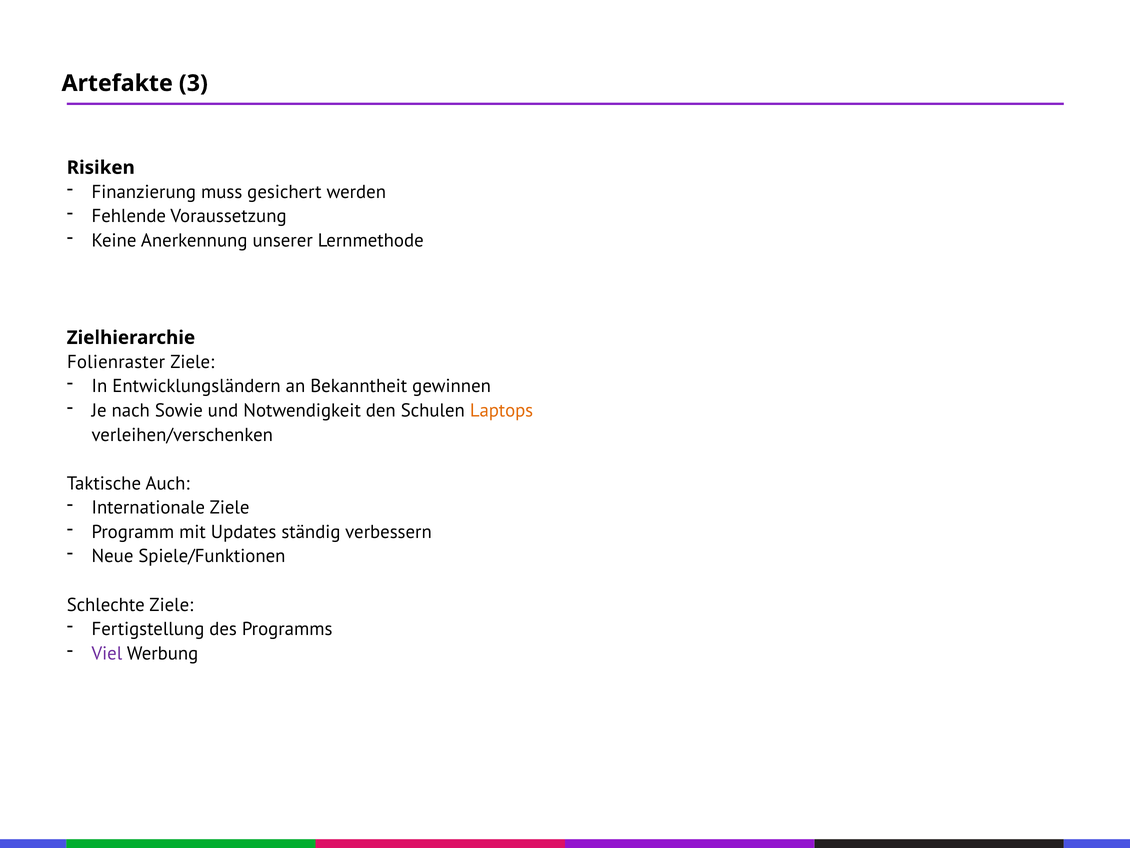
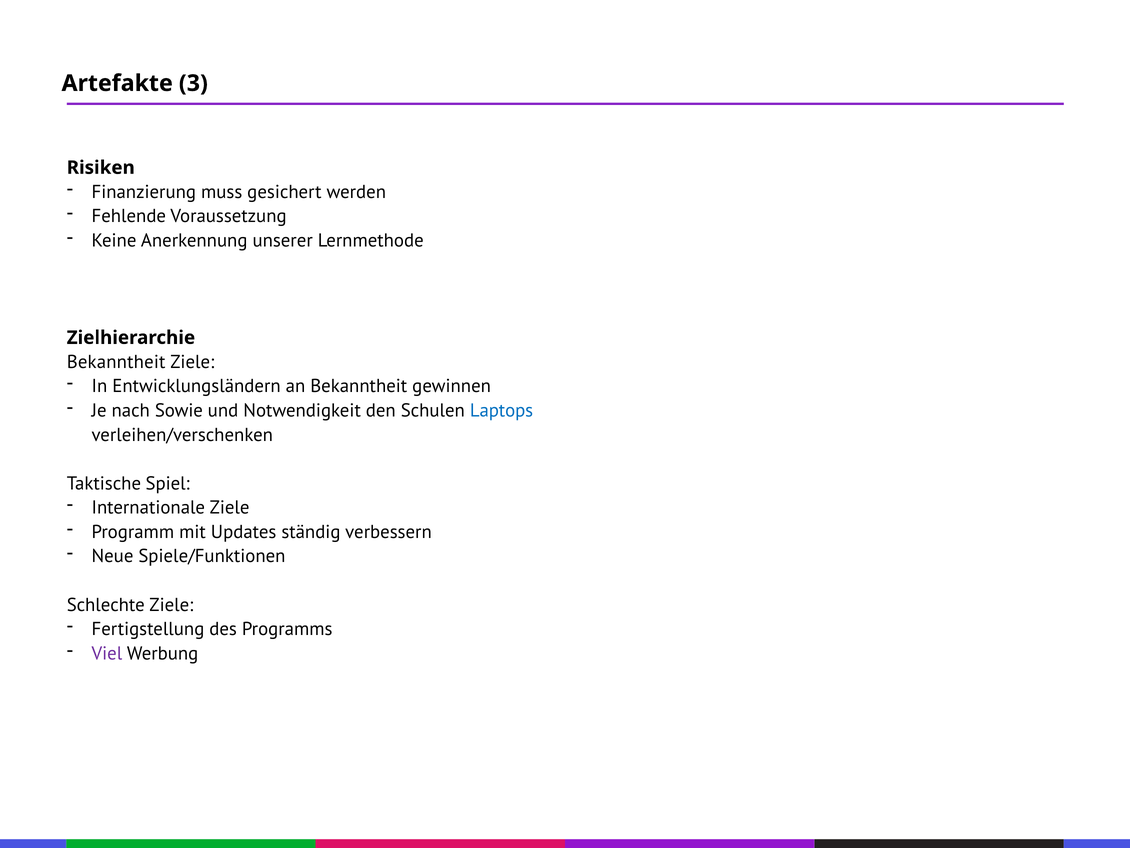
Folienraster at (116, 362): Folienraster -> Bekanntheit
Laptops colour: orange -> blue
Auch: Auch -> Spiel
